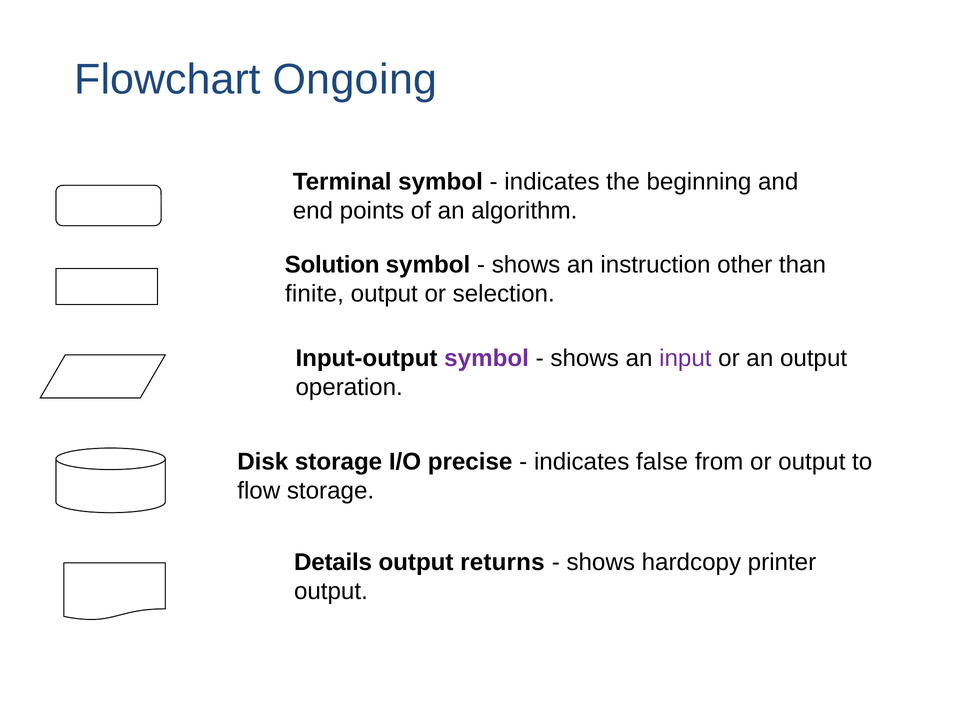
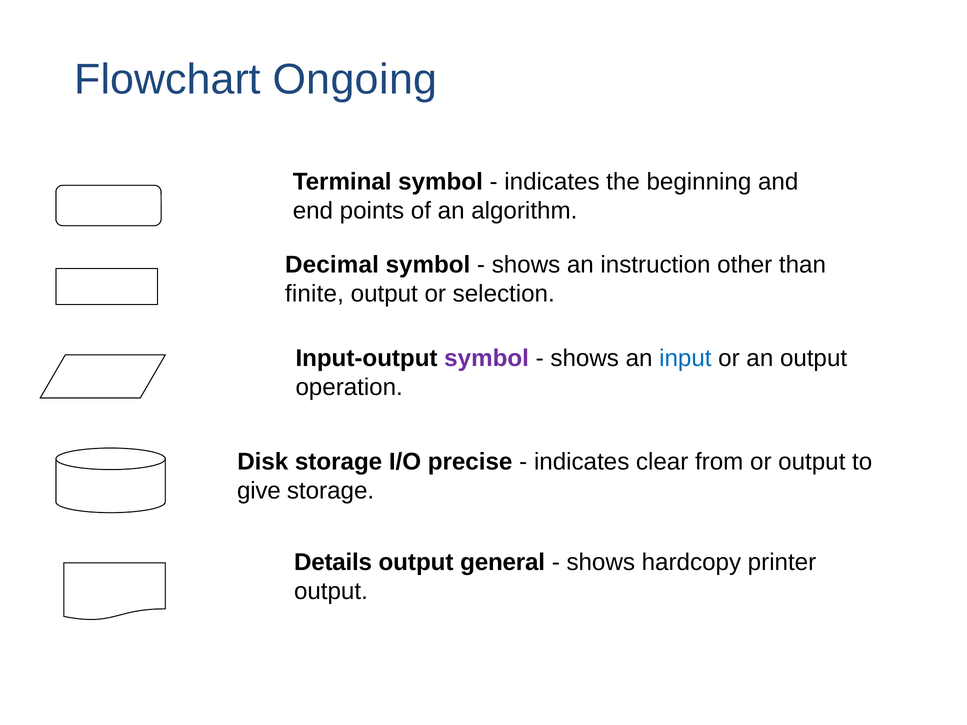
Solution: Solution -> Decimal
input colour: purple -> blue
false: false -> clear
flow: flow -> give
returns: returns -> general
